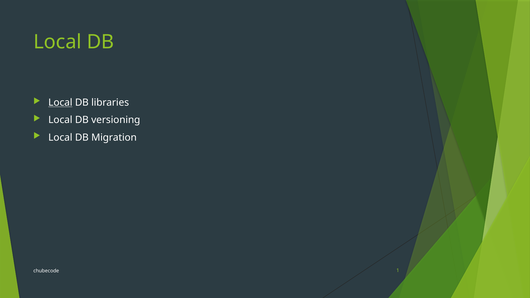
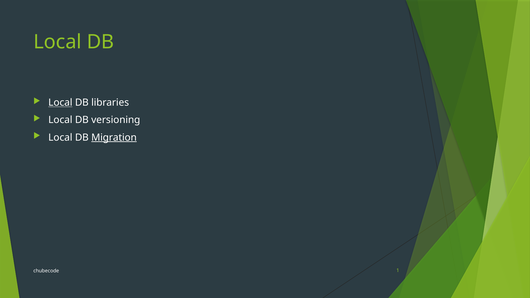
Migration underline: none -> present
